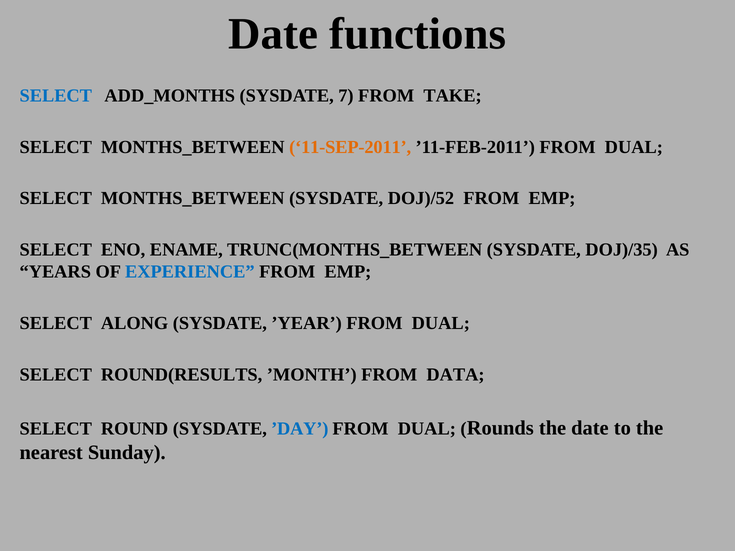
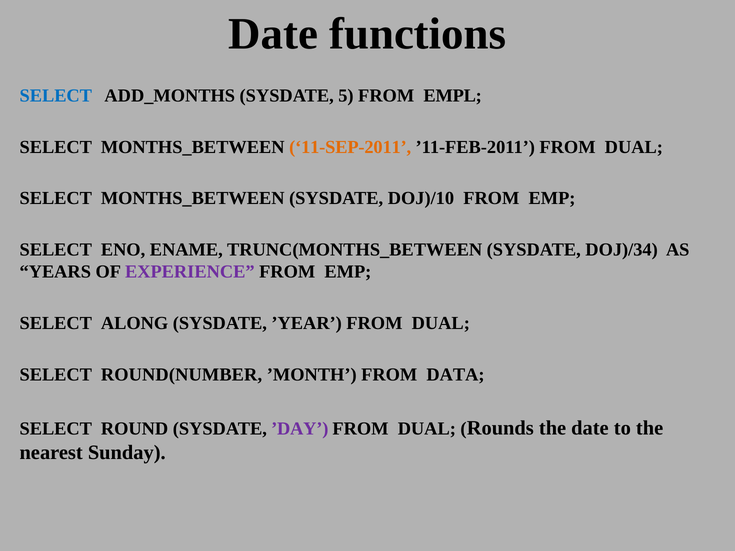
7: 7 -> 5
TAKE: TAKE -> EMPL
DOJ)/52: DOJ)/52 -> DOJ)/10
DOJ)/35: DOJ)/35 -> DOJ)/34
EXPERIENCE colour: blue -> purple
ROUND(RESULTS: ROUND(RESULTS -> ROUND(NUMBER
’DAY colour: blue -> purple
